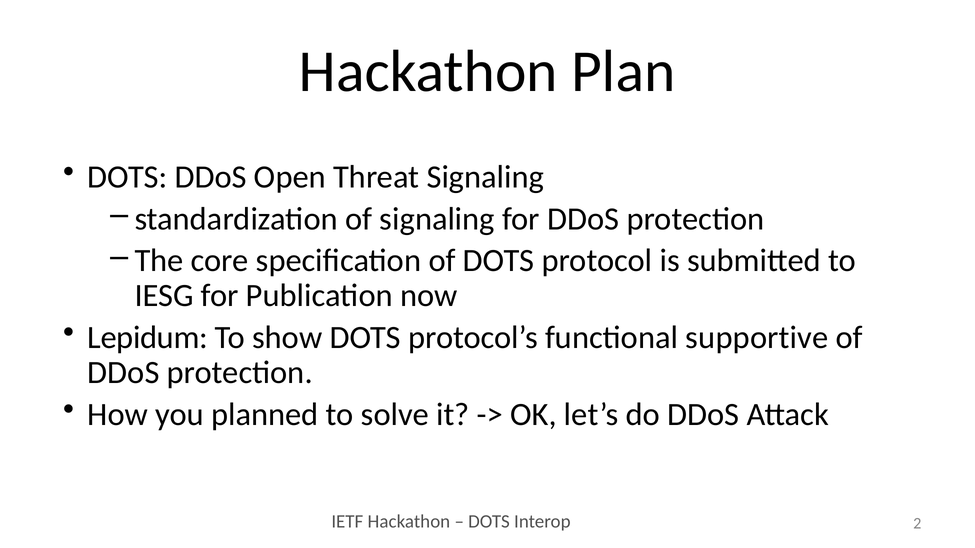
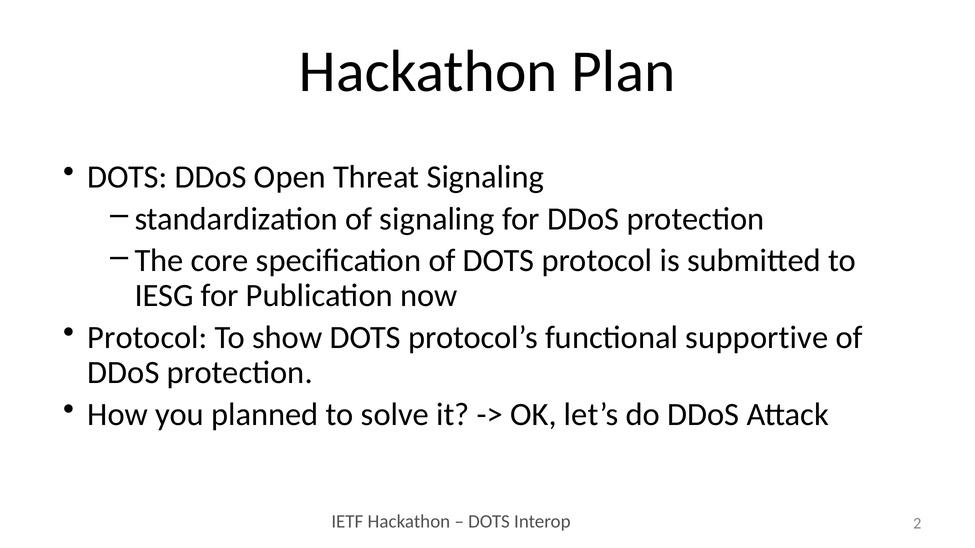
Lepidum at (148, 338): Lepidum -> Protocol
